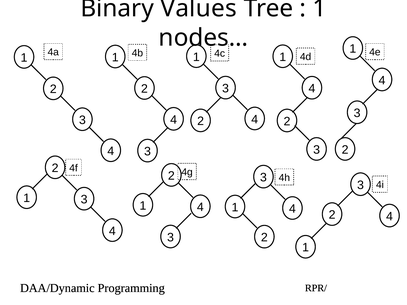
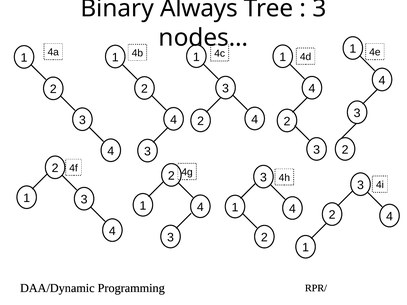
Values: Values -> Always
1 at (319, 9): 1 -> 3
